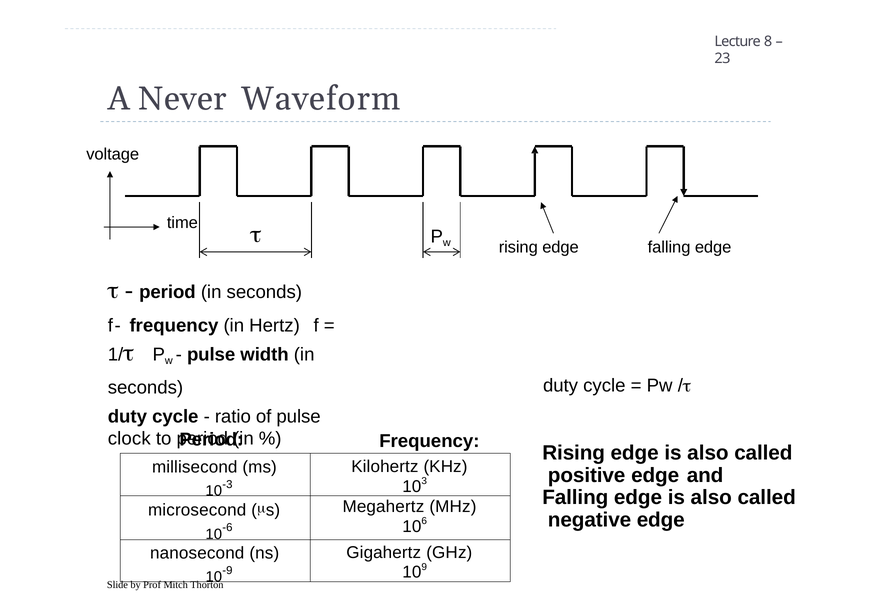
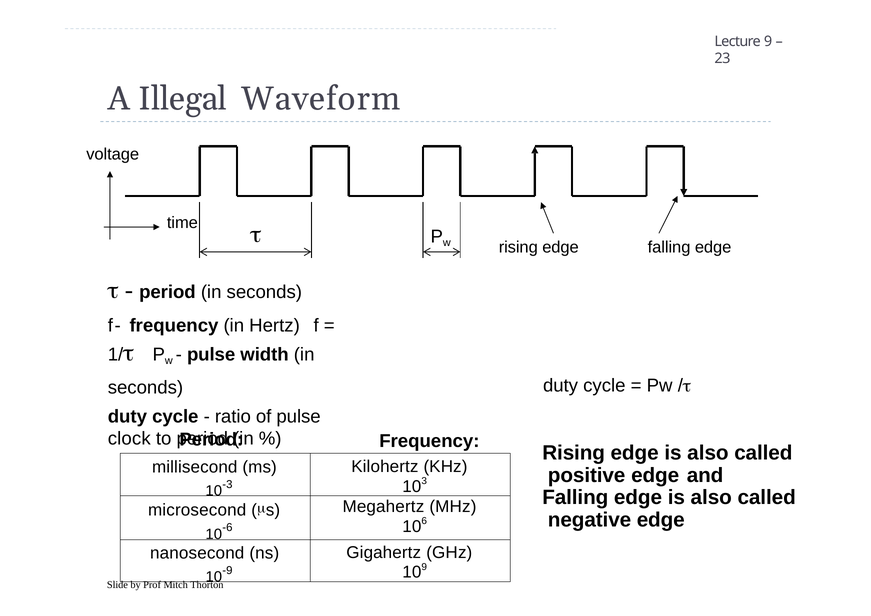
8: 8 -> 9
Never: Never -> Illegal
